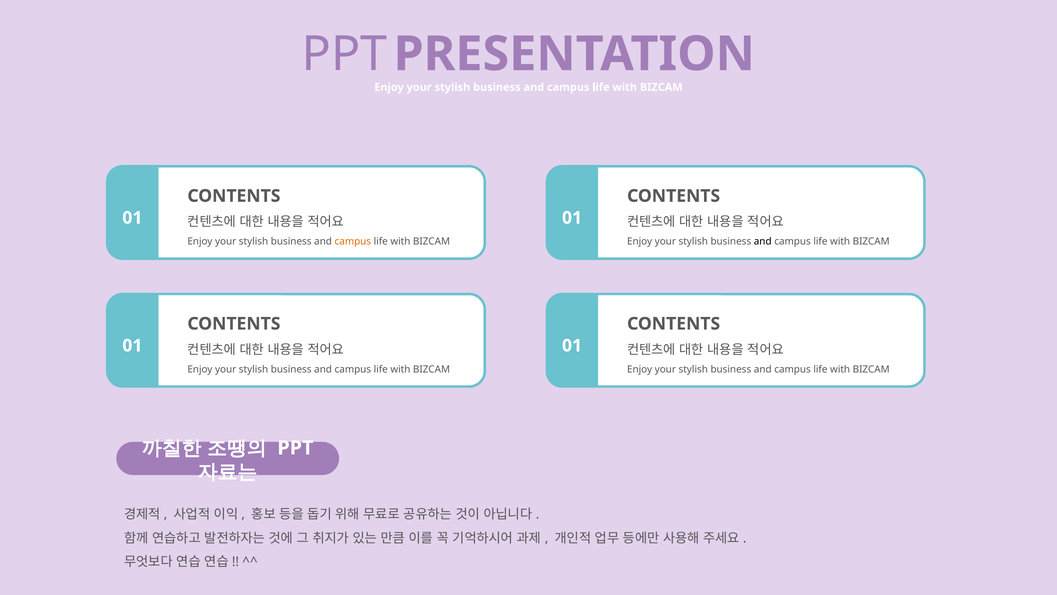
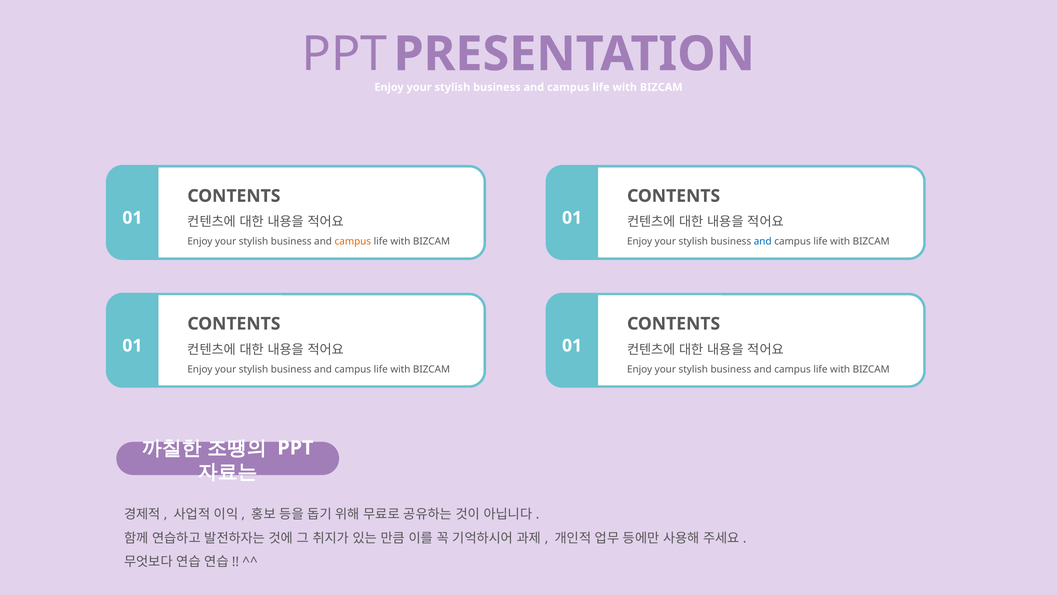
and at (763, 242) colour: black -> blue
